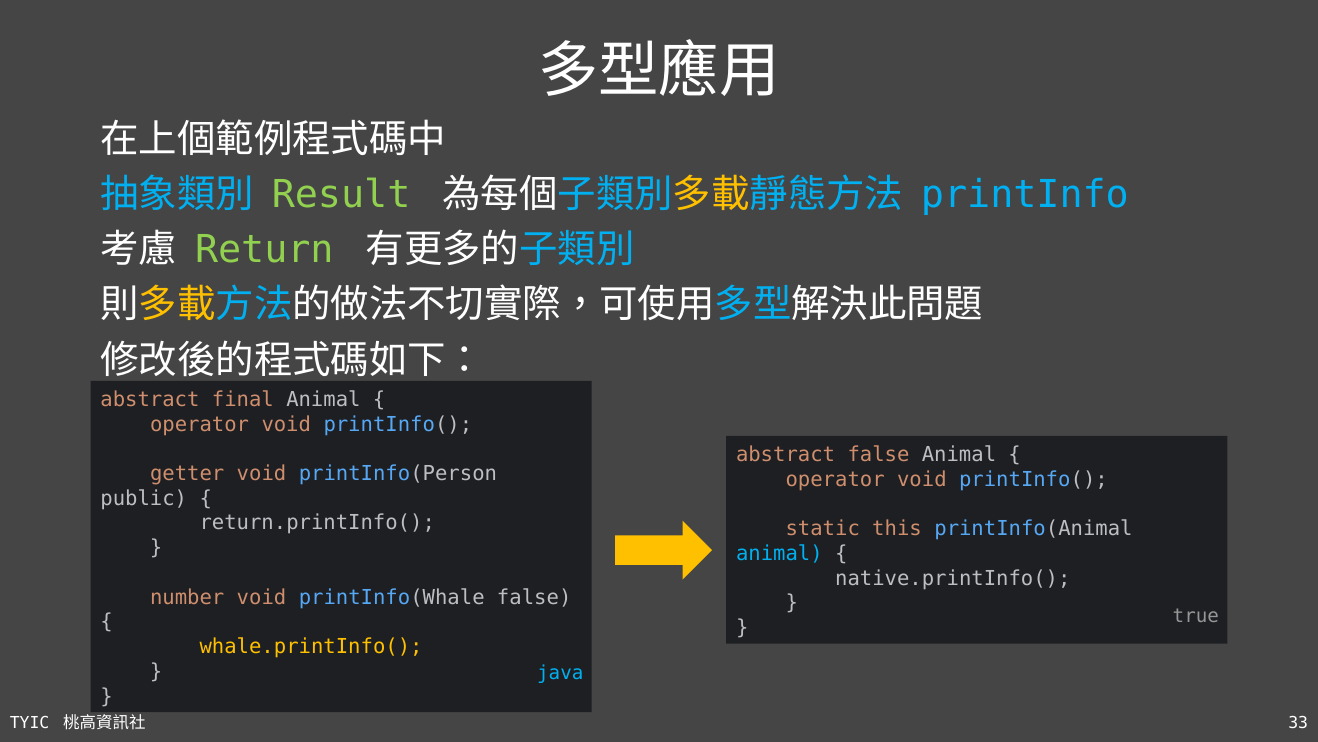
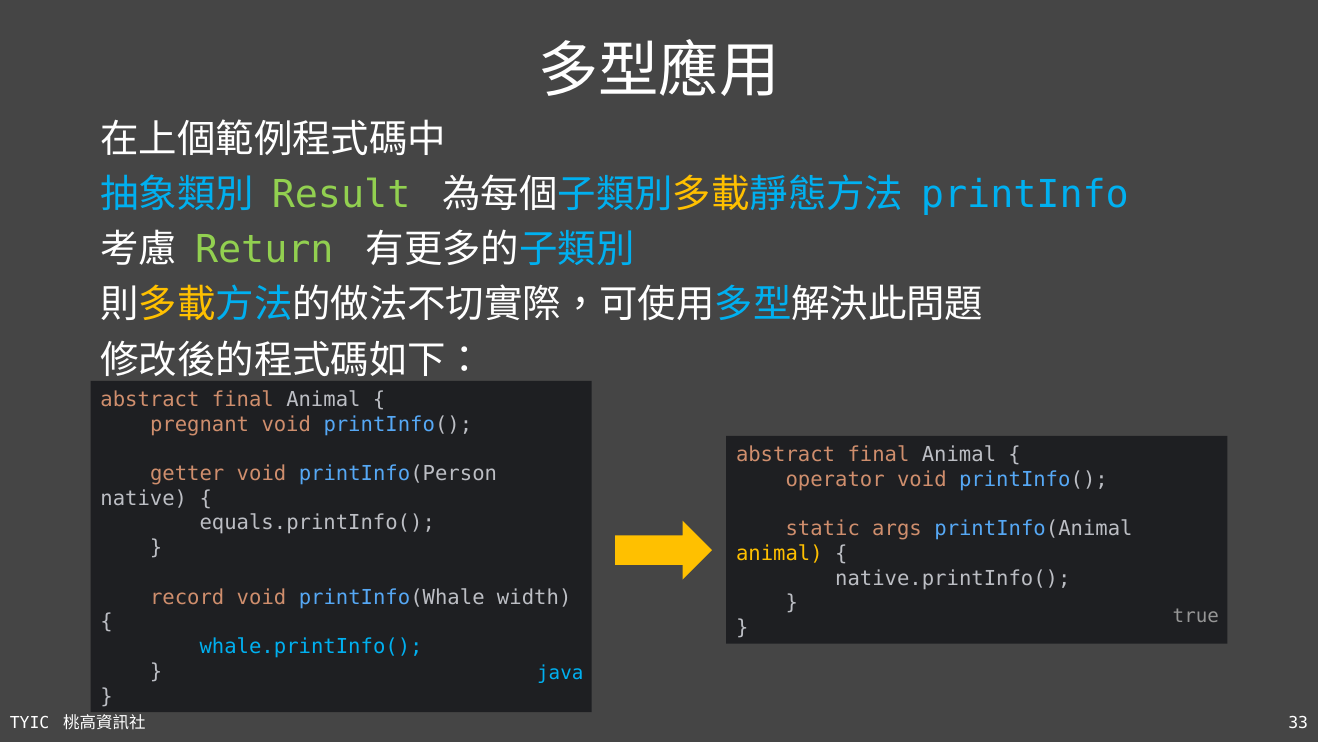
operator at (200, 424): operator -> pregnant
false at (878, 454): false -> final
public: public -> native
return.printInfo(: return.printInfo( -> equals.printInfo(
this: this -> args
animal at (779, 553) colour: light blue -> yellow
number: number -> record
printInfo(Whale false: false -> width
whale.printInfo( colour: yellow -> light blue
